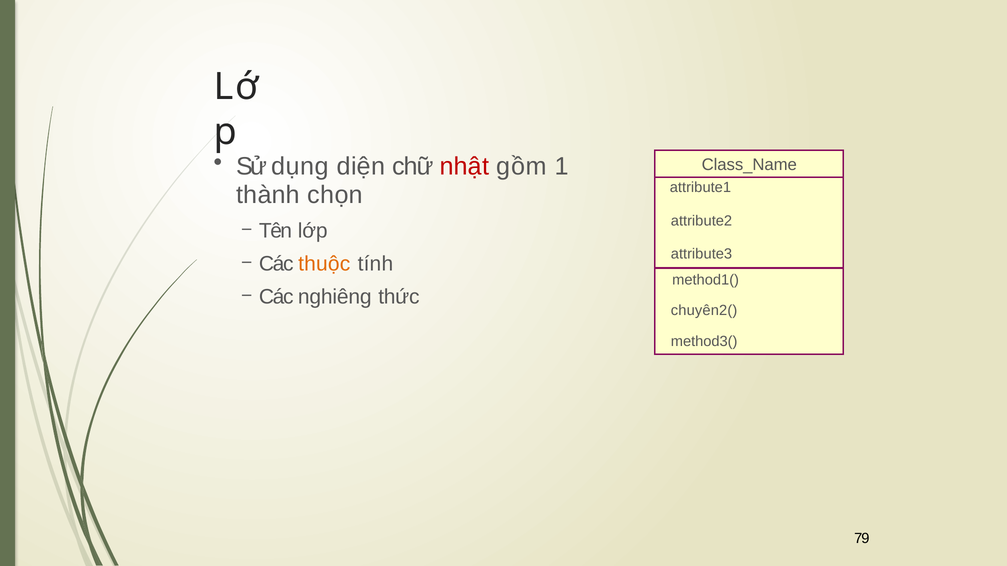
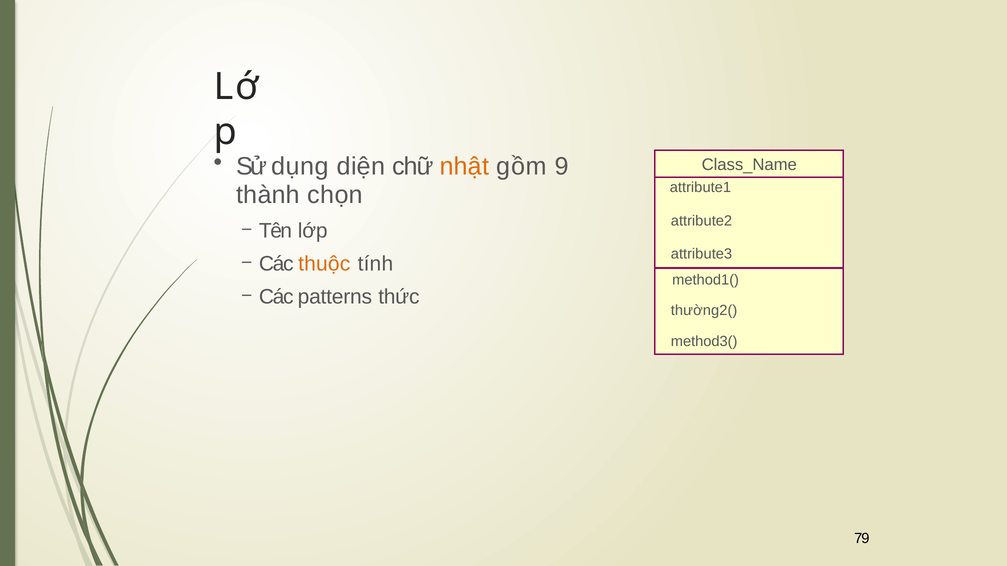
nhật colour: red -> orange
1: 1 -> 9
nghiêng: nghiêng -> patterns
chuyên2(: chuyên2( -> thường2(
